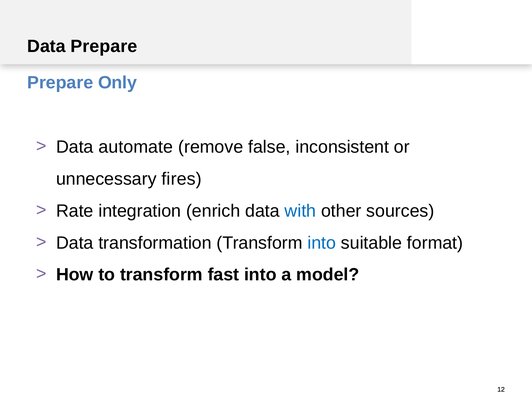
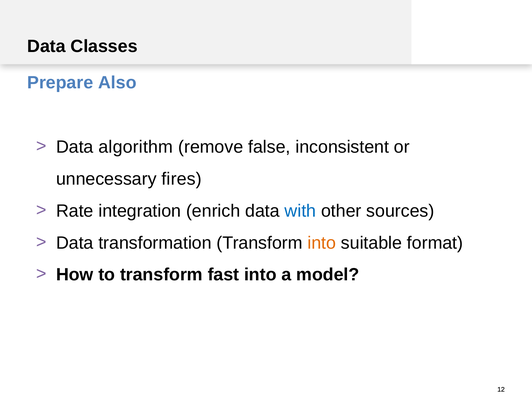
Data Prepare: Prepare -> Classes
Only: Only -> Also
automate: automate -> algorithm
into at (322, 243) colour: blue -> orange
